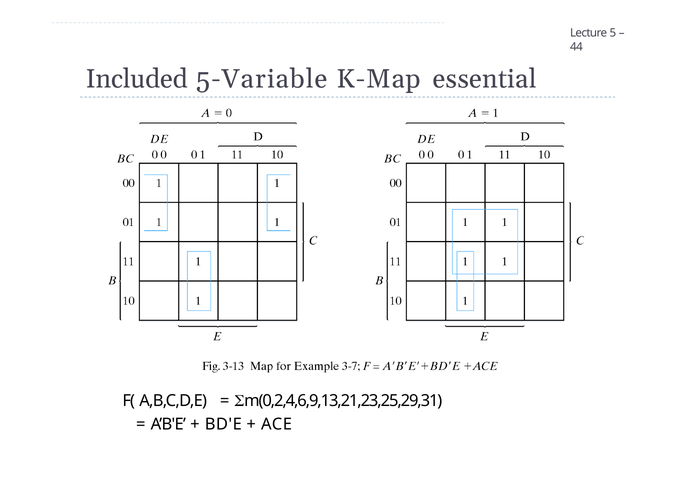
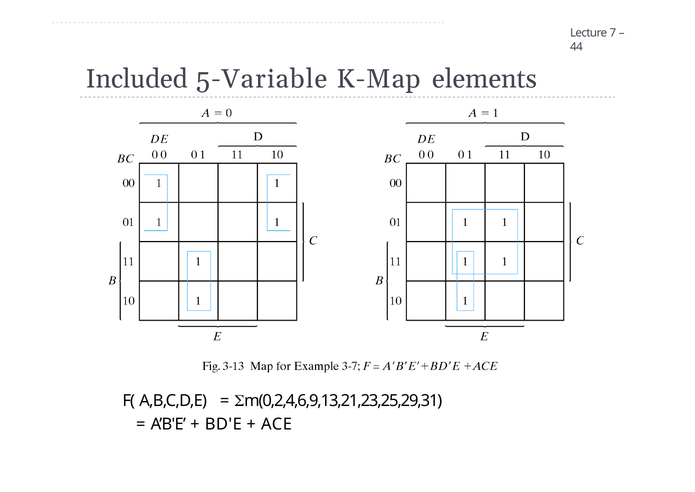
5: 5 -> 7
essential: essential -> elements
